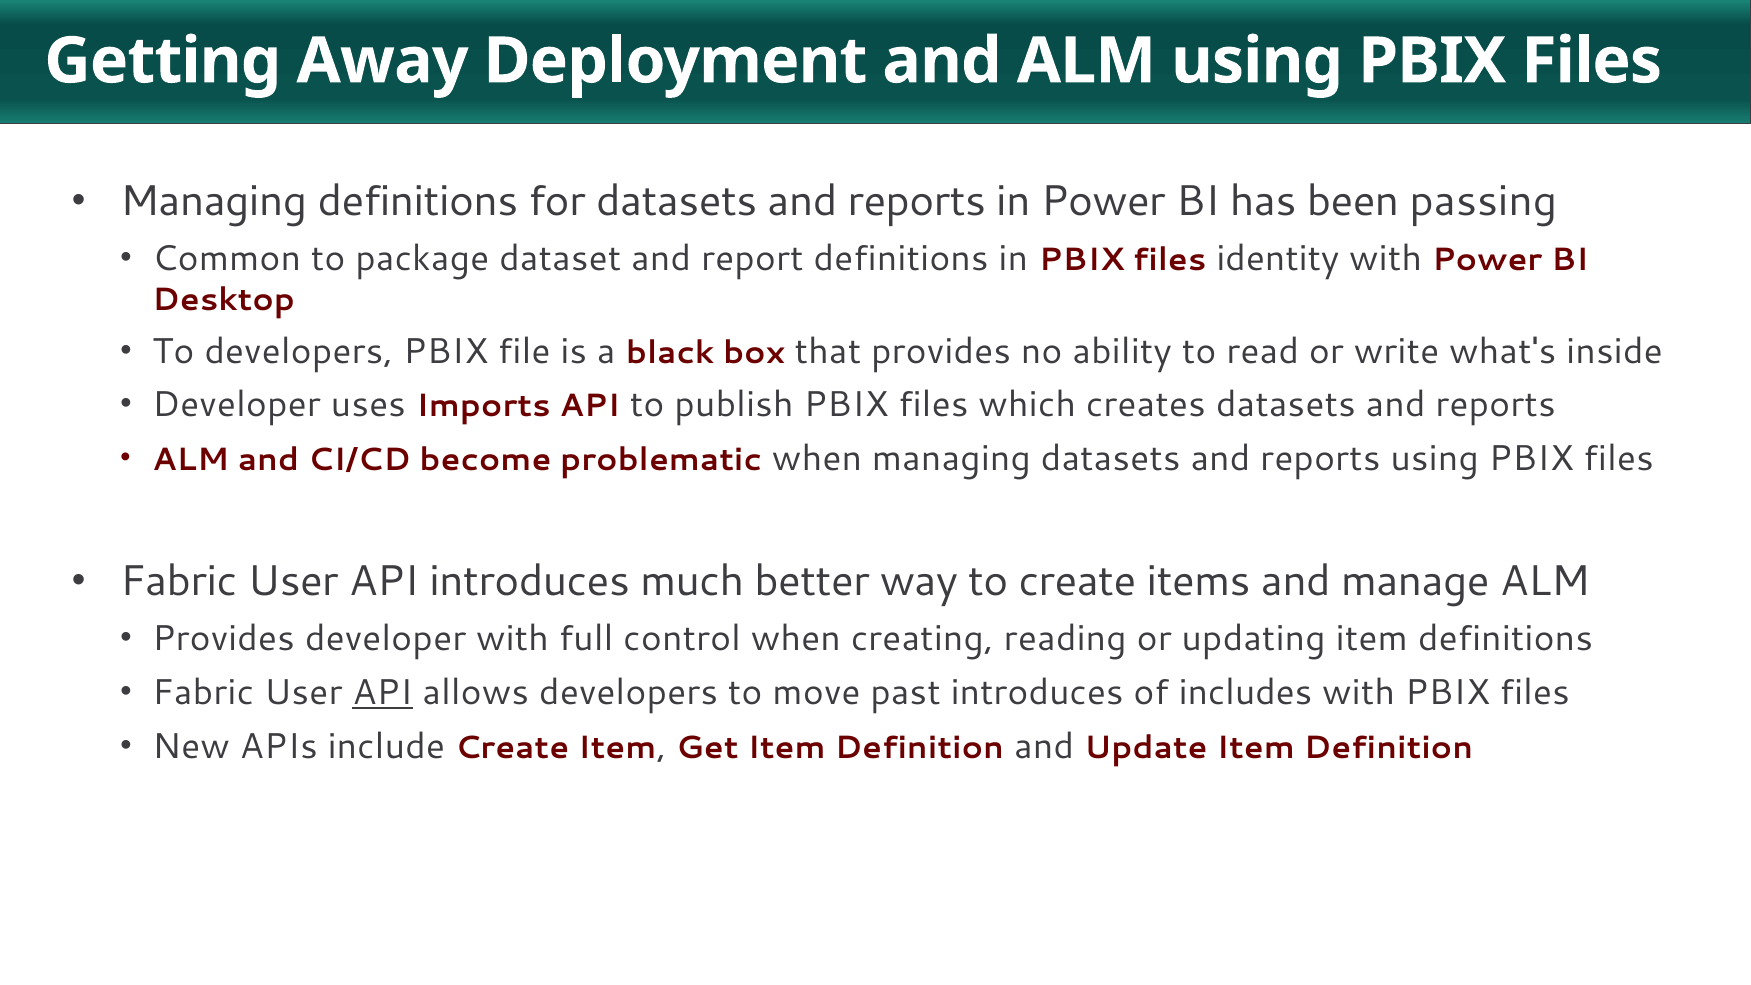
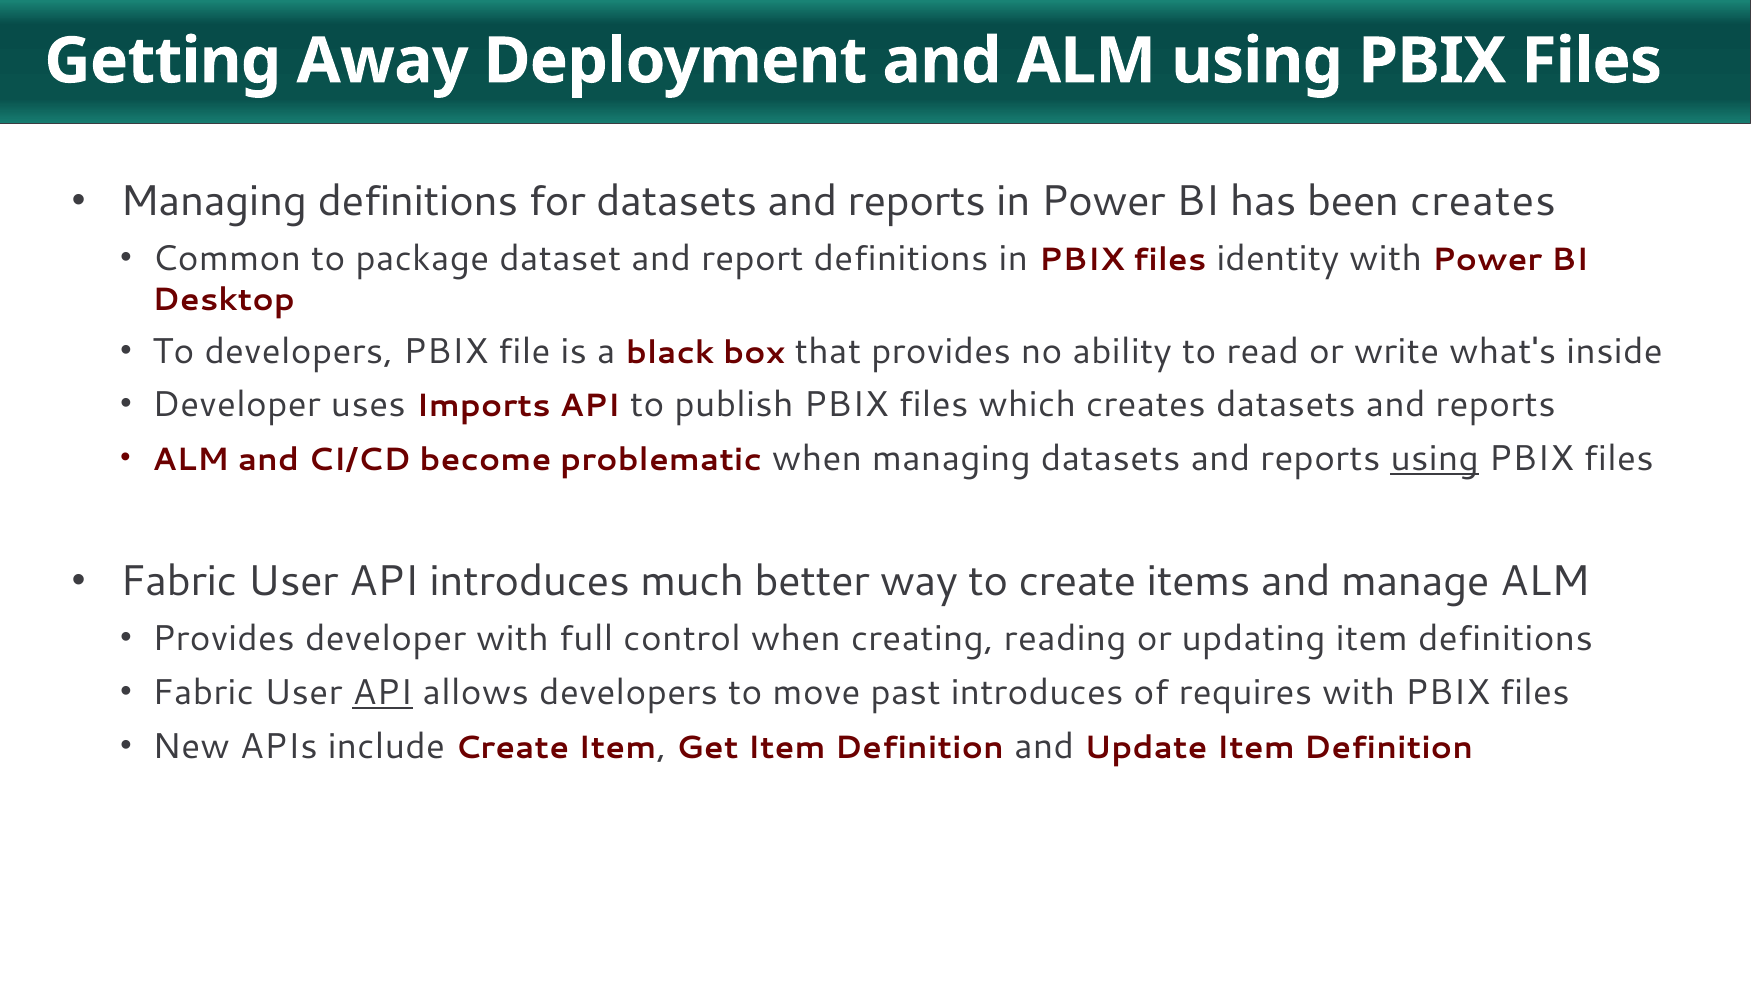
been passing: passing -> creates
using at (1435, 459) underline: none -> present
includes: includes -> requires
